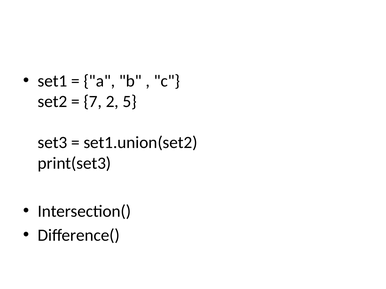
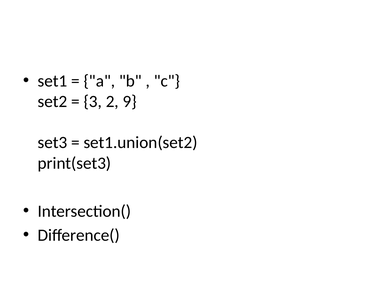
7: 7 -> 3
5: 5 -> 9
